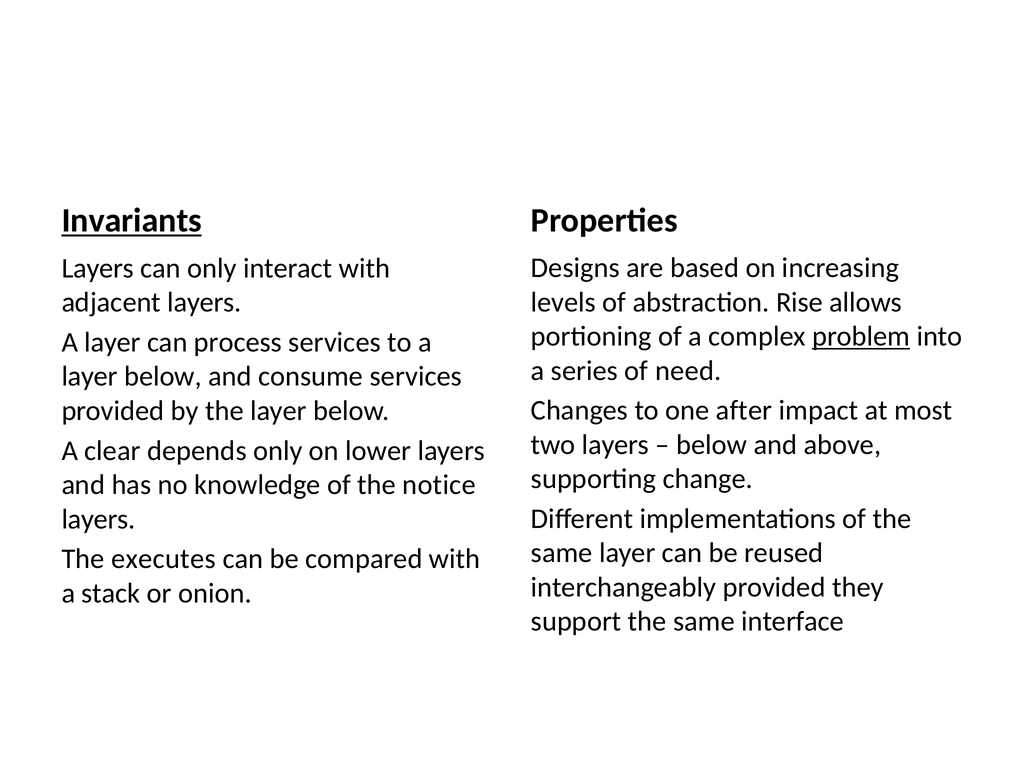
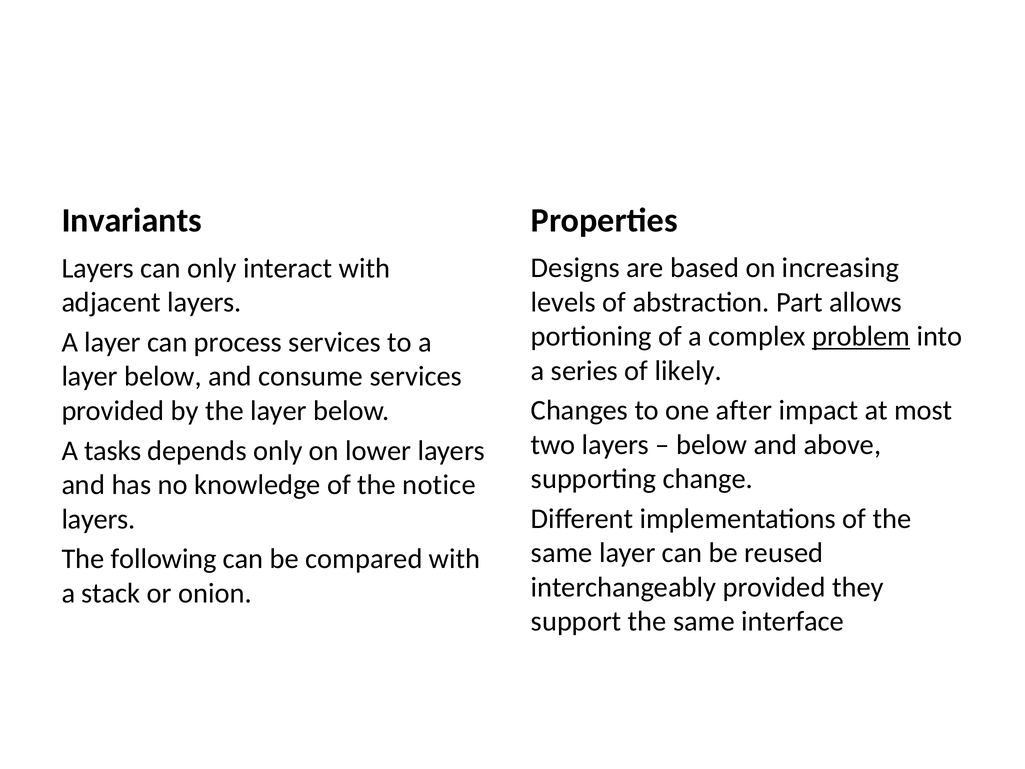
Invariants underline: present -> none
Rise: Rise -> Part
need: need -> likely
clear: clear -> tasks
executes: executes -> following
